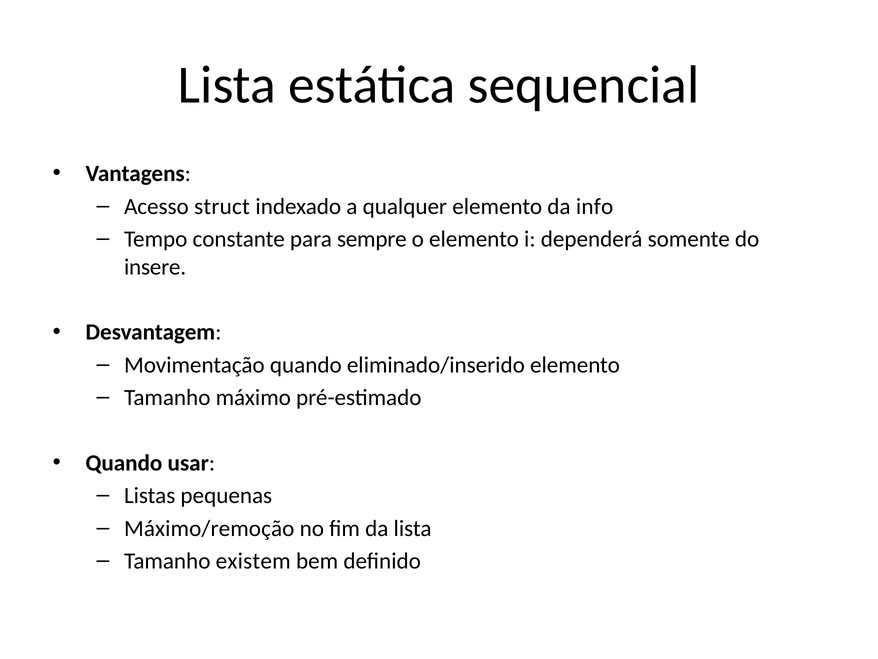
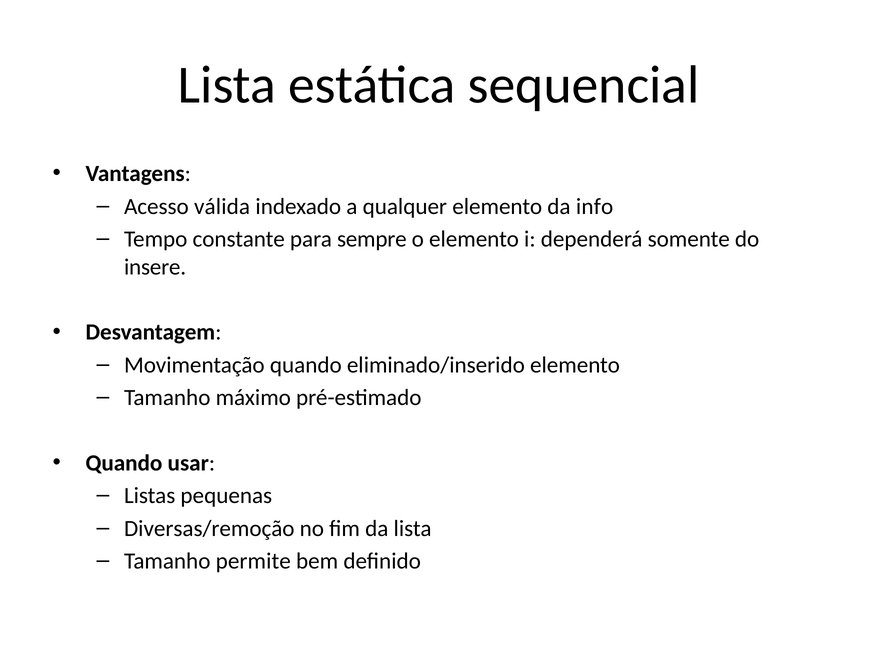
struct: struct -> válida
Máximo/remoção: Máximo/remoção -> Diversas/remoção
existem: existem -> permite
